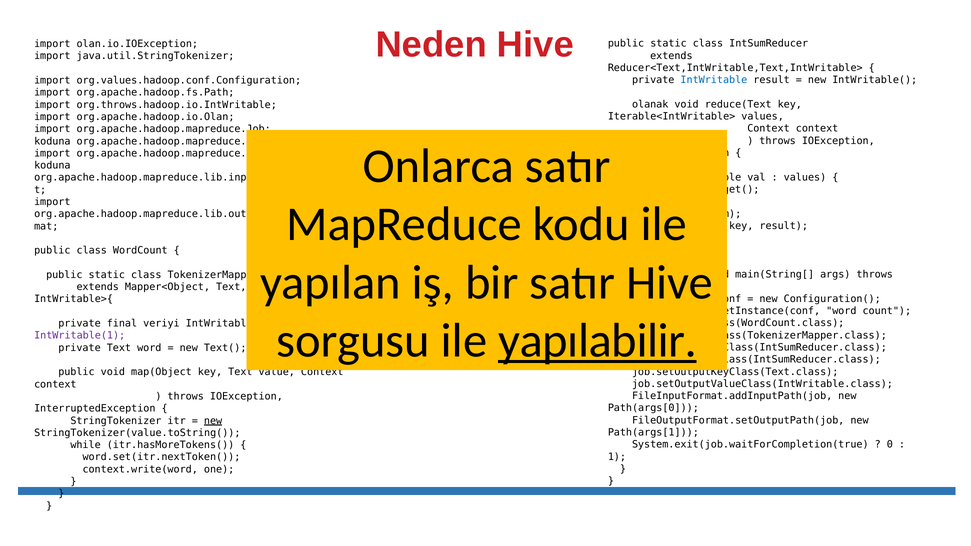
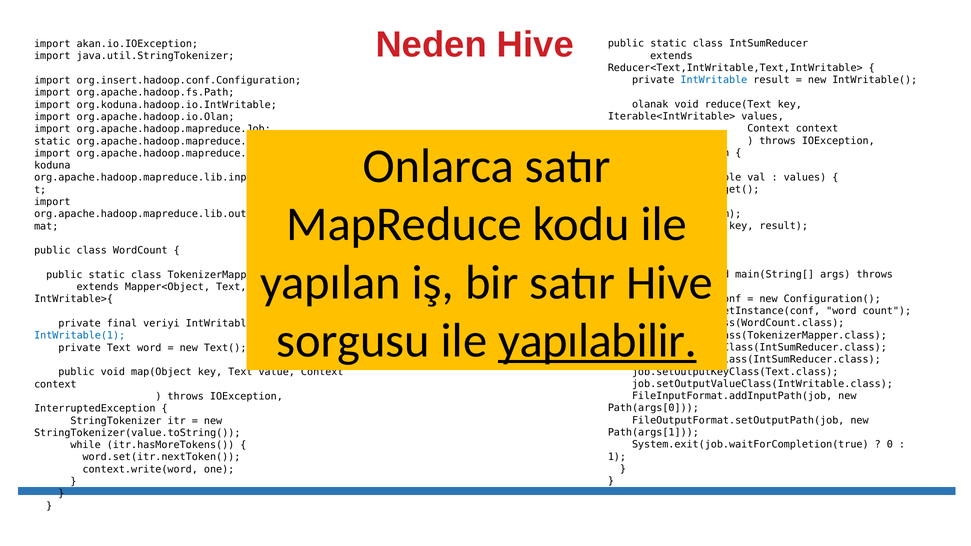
olan.io.IOException: olan.io.IOException -> akan.io.IOException
org.values.hadoop.conf.Configuration: org.values.hadoop.conf.Configuration -> org.insert.hadoop.conf.Configuration
org.throws.hadoop.io.IntWritable: org.throws.hadoop.io.IntWritable -> org.koduna.hadoop.io.IntWritable
koduna at (52, 141): koduna -> static
IntWritable(1 colour: purple -> blue
new at (213, 421) underline: present -> none
